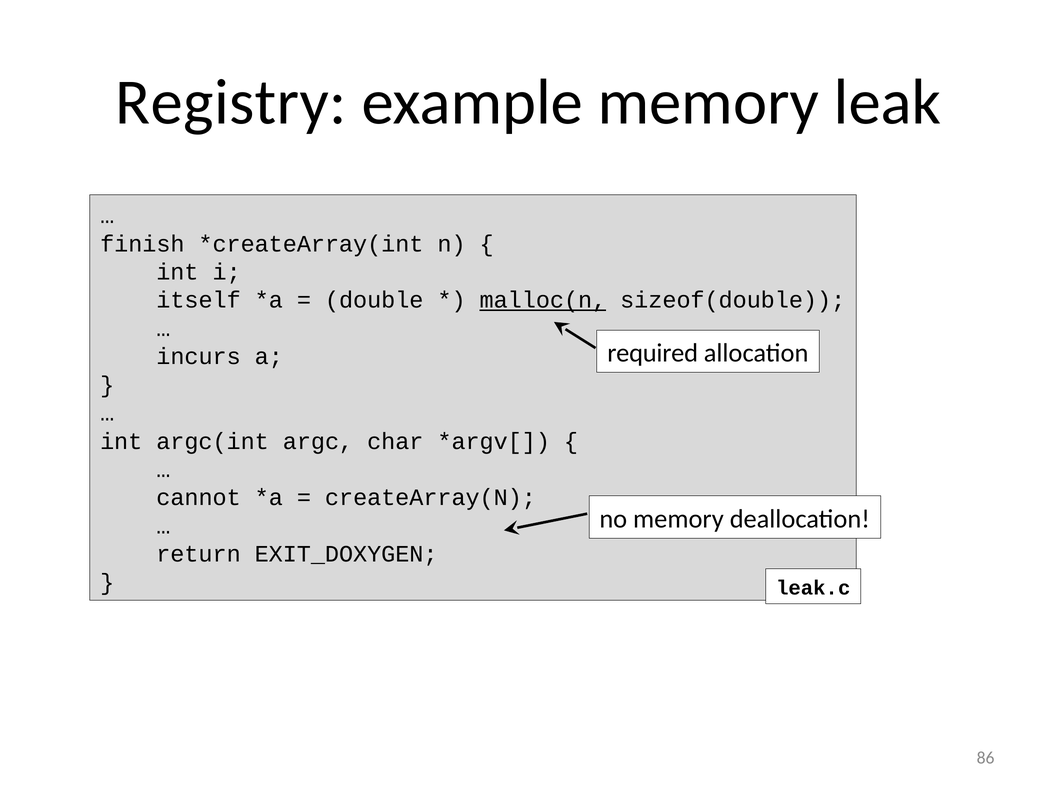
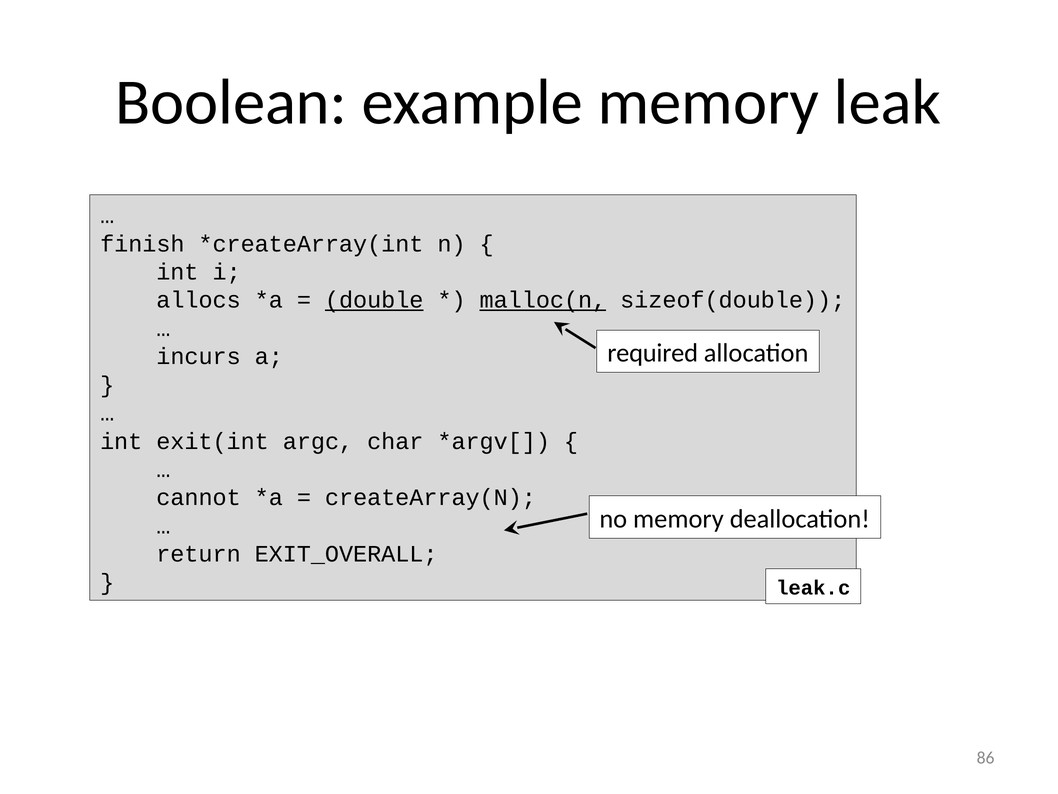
Registry: Registry -> Boolean
itself: itself -> allocs
double underline: none -> present
argc(int: argc(int -> exit(int
EXIT_DOXYGEN: EXIT_DOXYGEN -> EXIT_OVERALL
